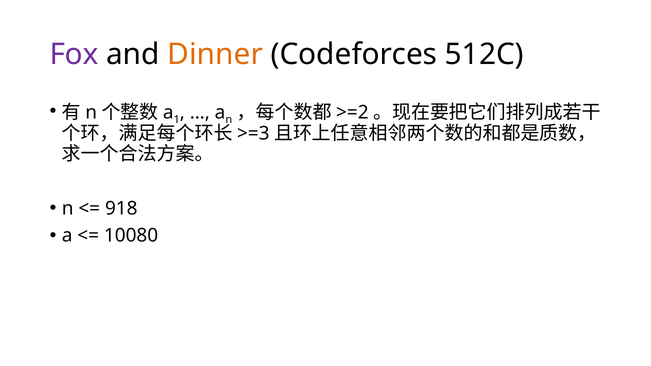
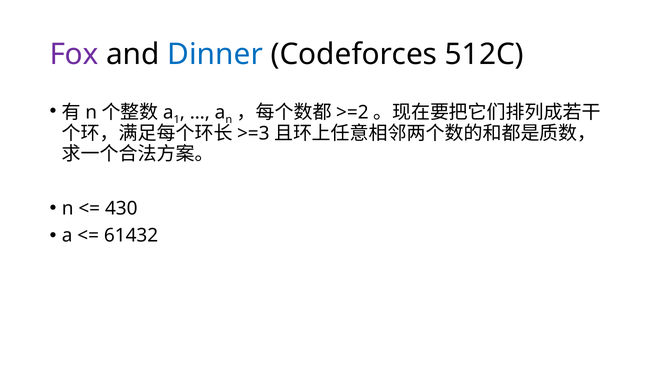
Dinner colour: orange -> blue
918: 918 -> 430
10080: 10080 -> 61432
